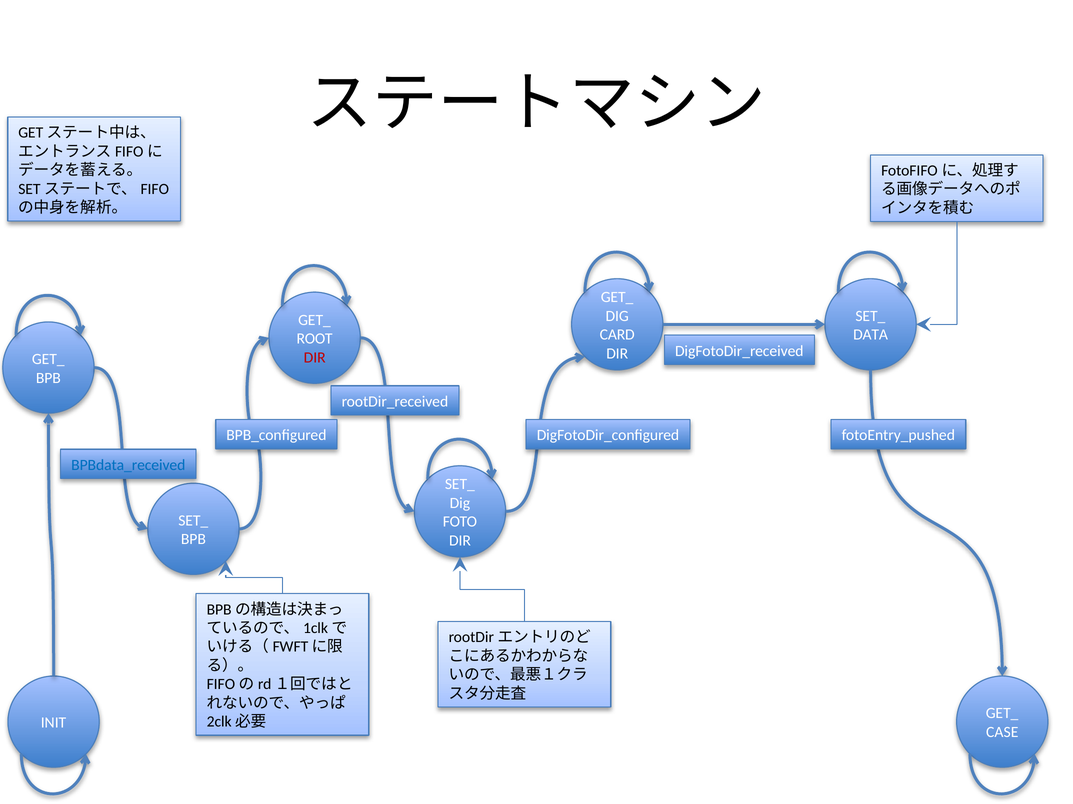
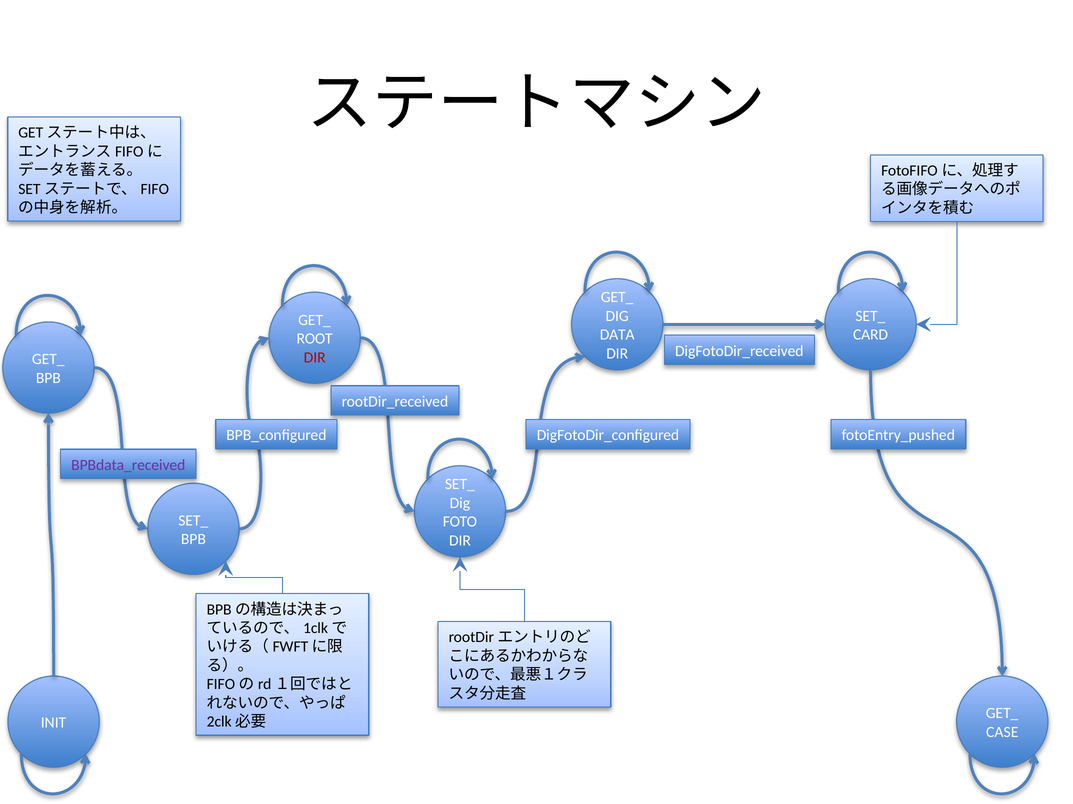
CARD: CARD -> DATA
DATA: DATA -> CARD
BPBdata_received colour: blue -> purple
